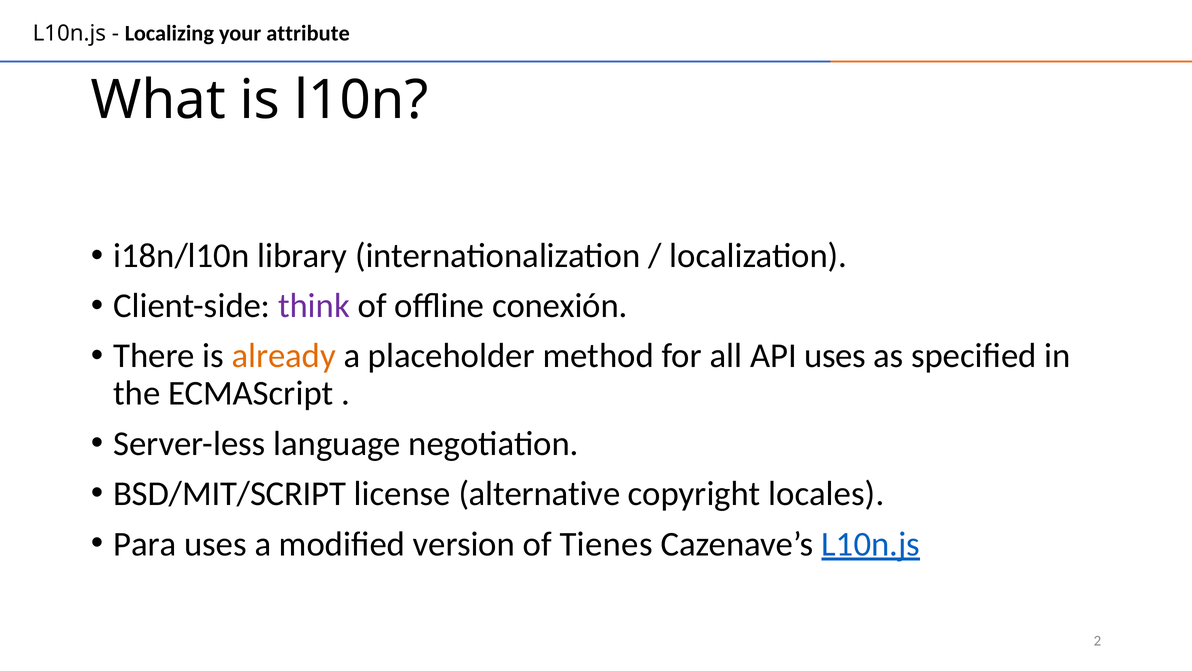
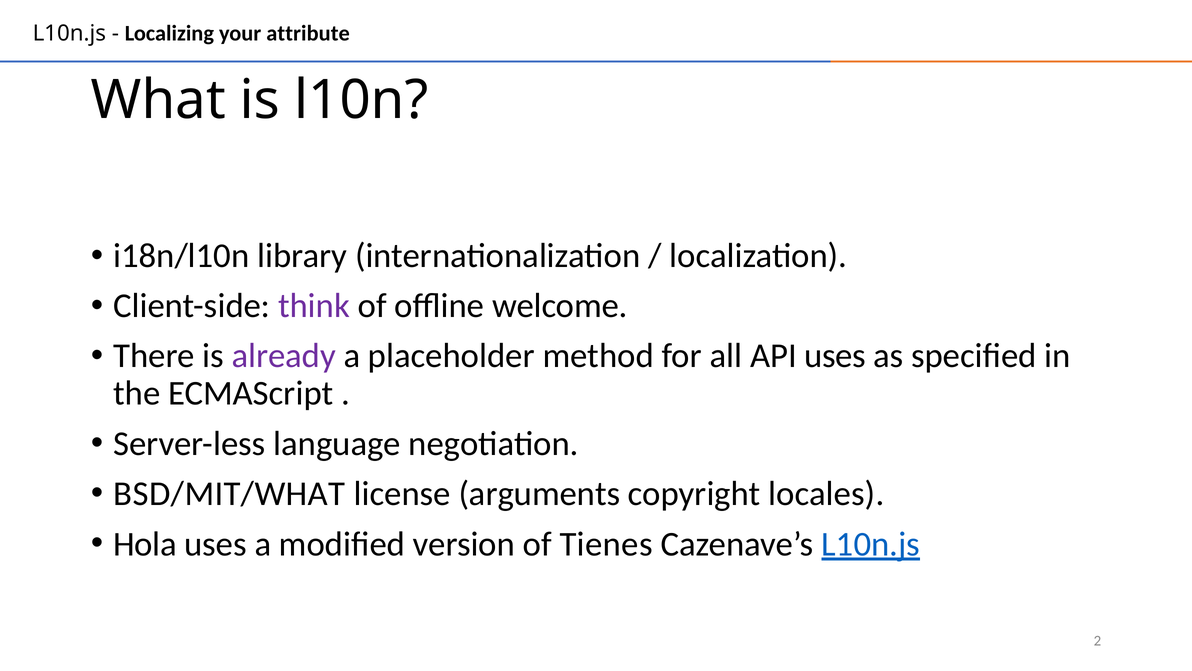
conexión: conexión -> welcome
already colour: orange -> purple
BSD/MIT/SCRIPT: BSD/MIT/SCRIPT -> BSD/MIT/WHAT
alternative: alternative -> arguments
Para: Para -> Hola
